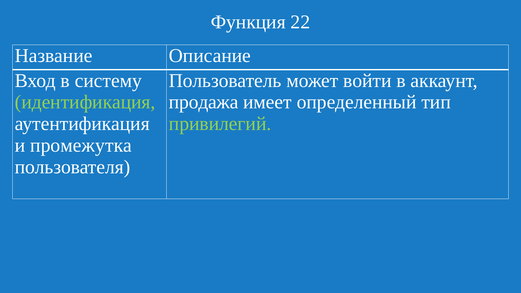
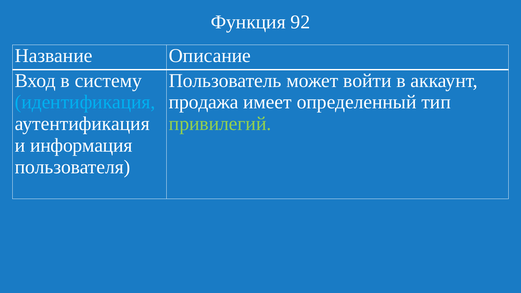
22: 22 -> 92
идентификация colour: light green -> light blue
промежутка: промежутка -> информация
